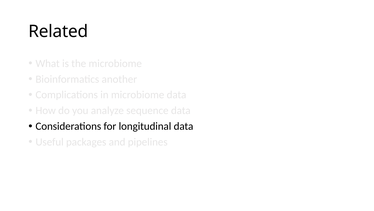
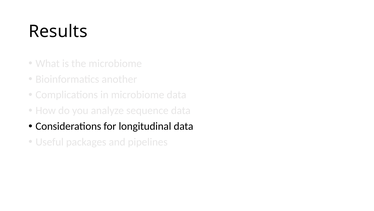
Related: Related -> Results
